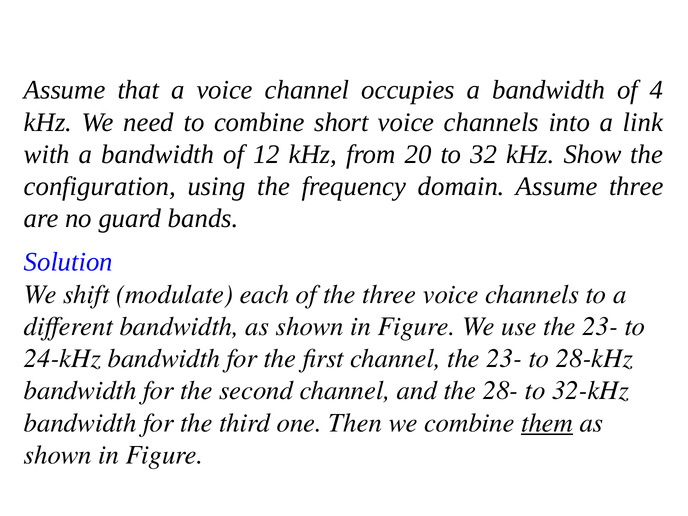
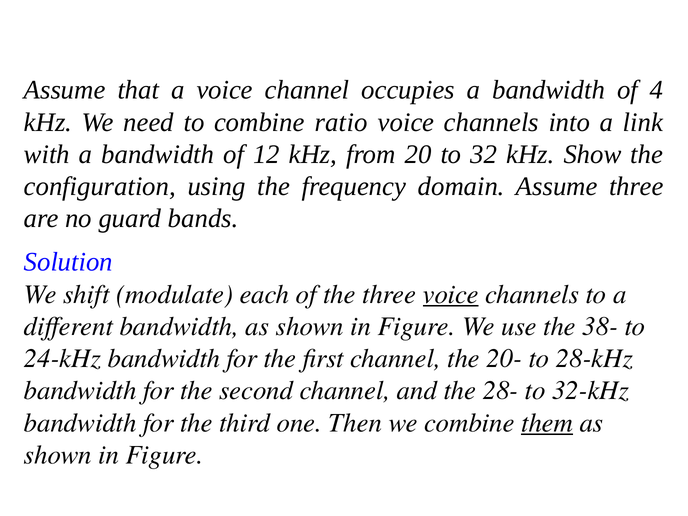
short: short -> ratio
voice at (451, 294) underline: none -> present
use the 23-: 23- -> 38-
channel the 23-: 23- -> 20-
